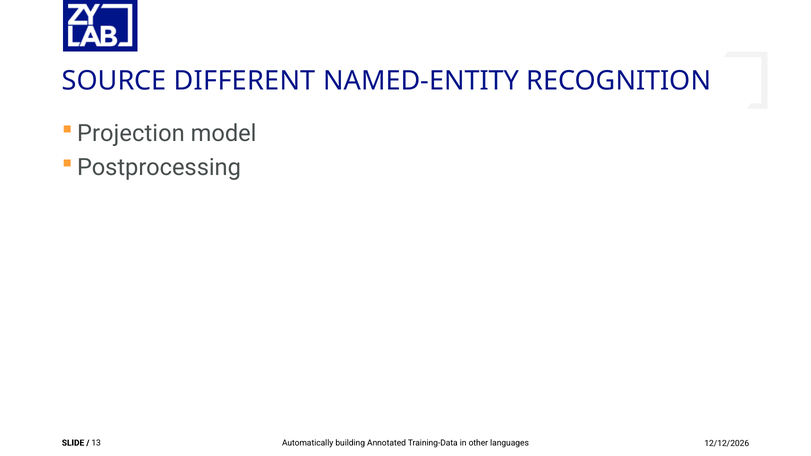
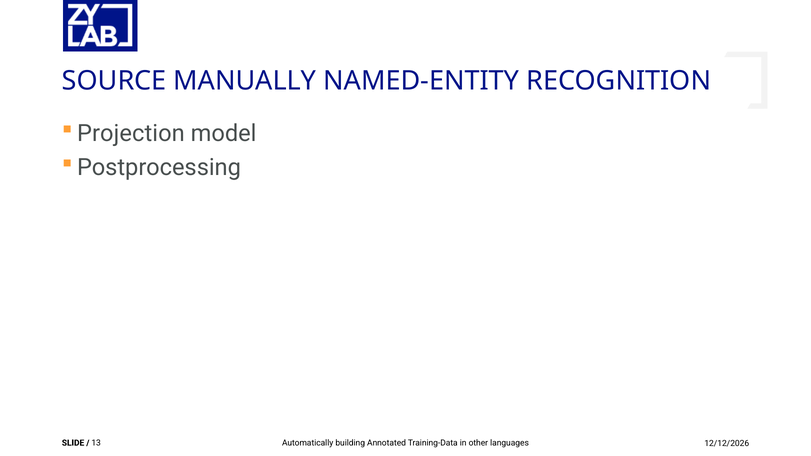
DIFFERENT: DIFFERENT -> MANUALLY
